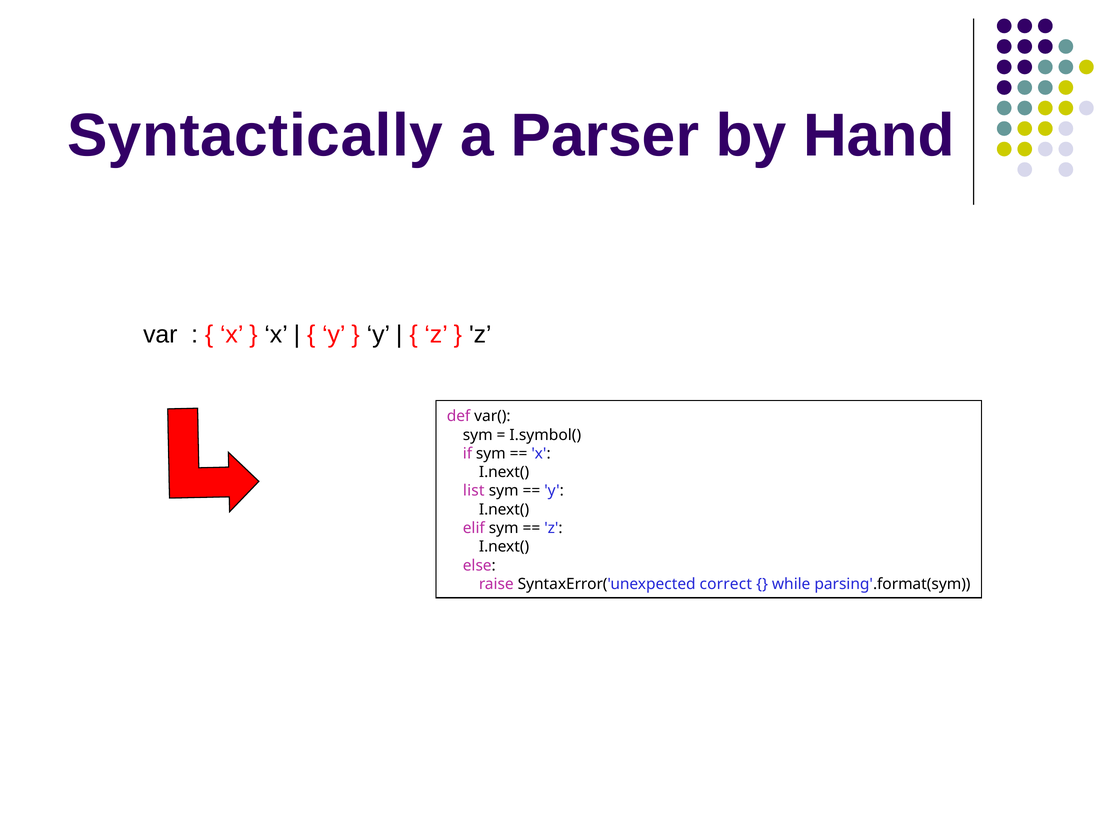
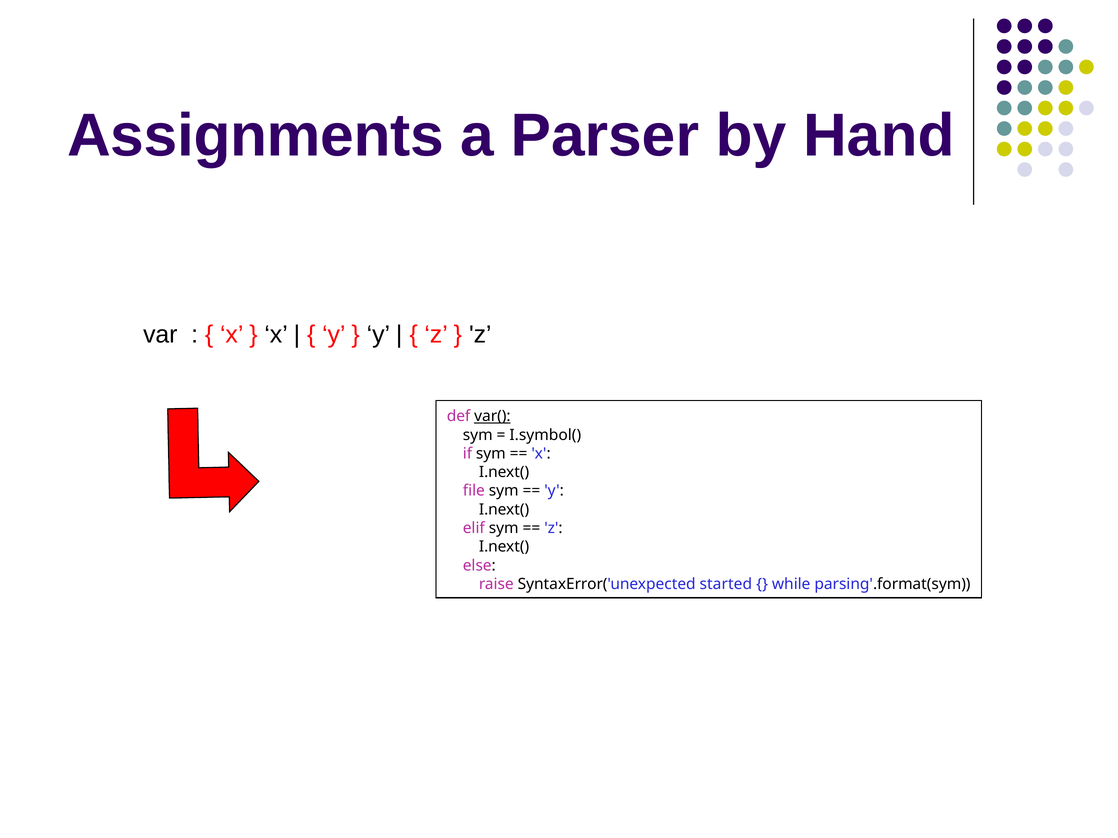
Syntactically: Syntactically -> Assignments
var( underline: none -> present
list: list -> file
correct: correct -> started
